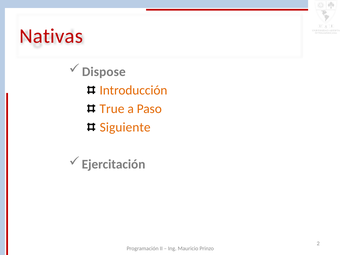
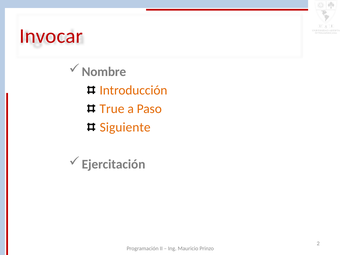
Nativas: Nativas -> Invocar
Dispose: Dispose -> Nombre
